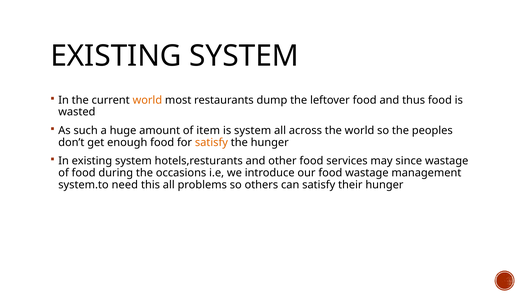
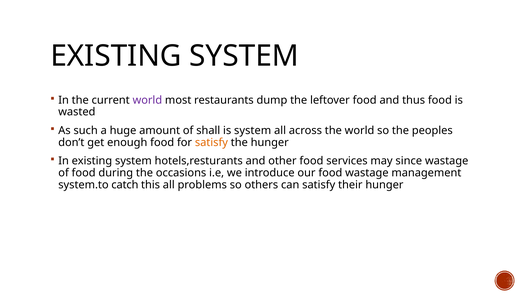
world at (147, 100) colour: orange -> purple
item: item -> shall
need: need -> catch
